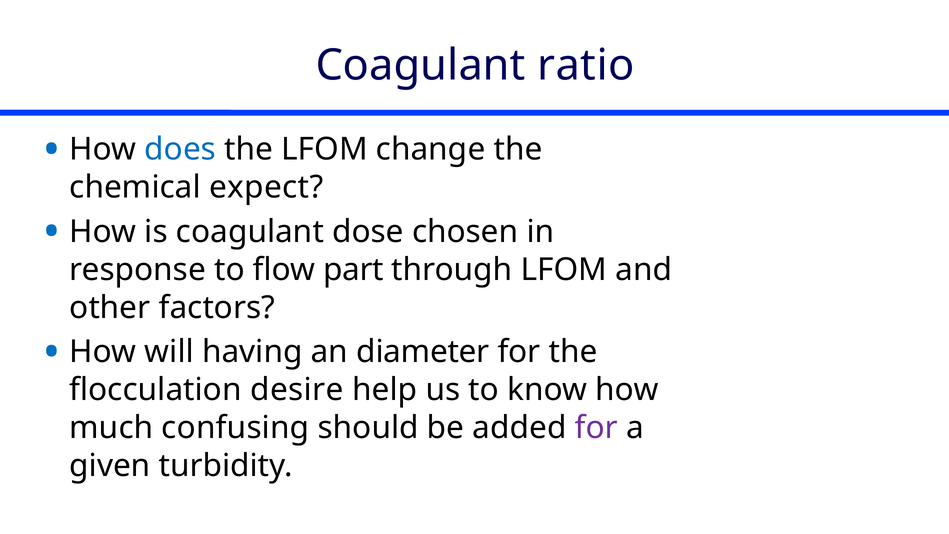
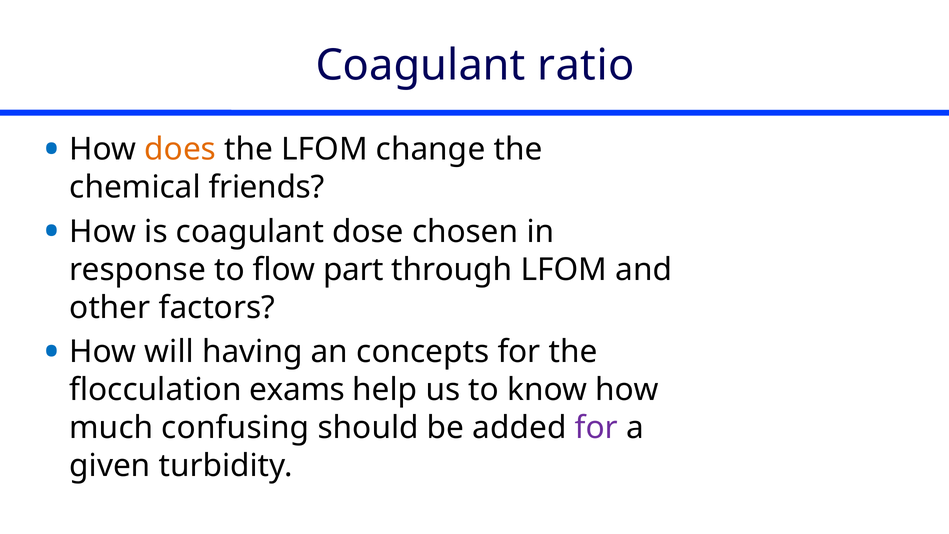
does colour: blue -> orange
expect: expect -> friends
diameter: diameter -> concepts
desire: desire -> exams
